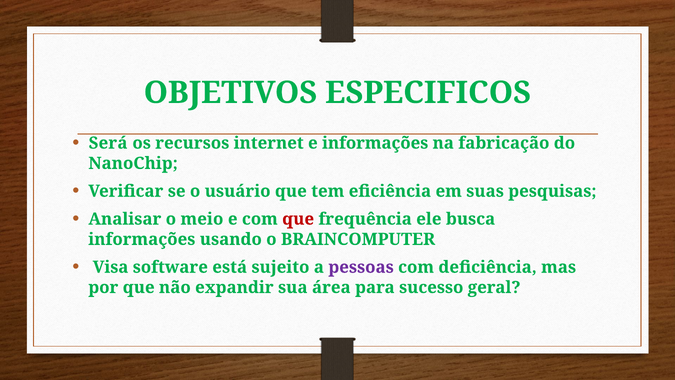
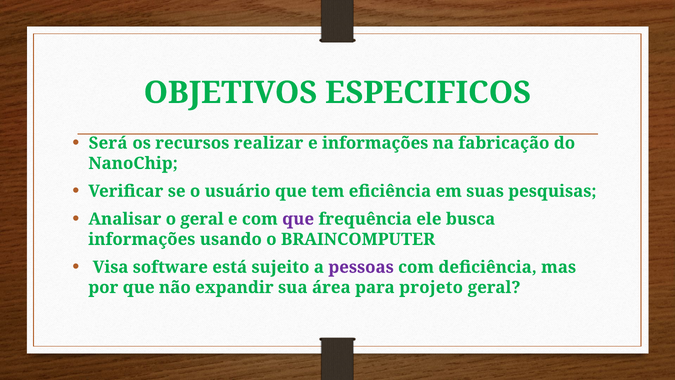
internet: internet -> realizar
o meio: meio -> geral
que at (298, 219) colour: red -> purple
sucesso: sucesso -> projeto
